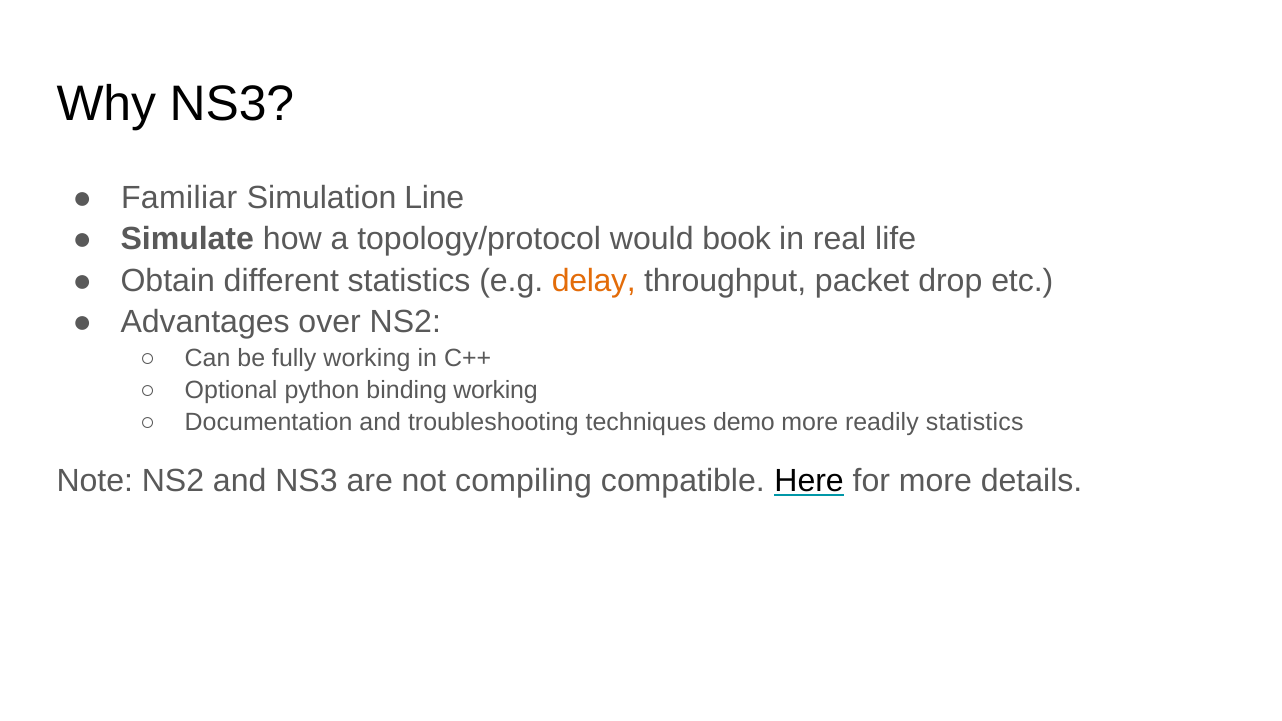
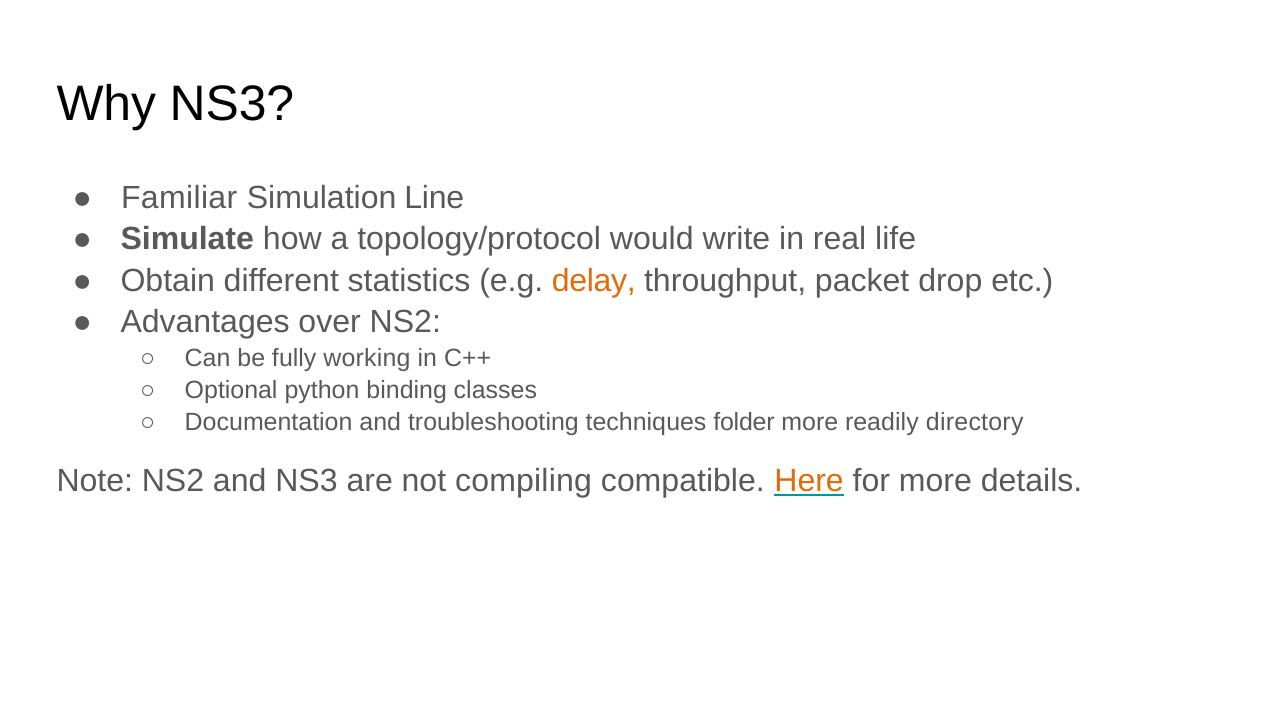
book: book -> write
binding working: working -> classes
demo: demo -> folder
readily statistics: statistics -> directory
Here colour: black -> orange
